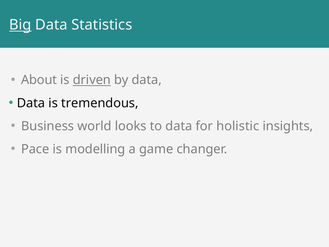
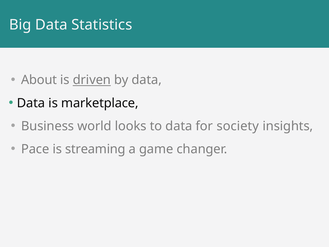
Big underline: present -> none
tremendous: tremendous -> marketplace
holistic: holistic -> society
modelling: modelling -> streaming
